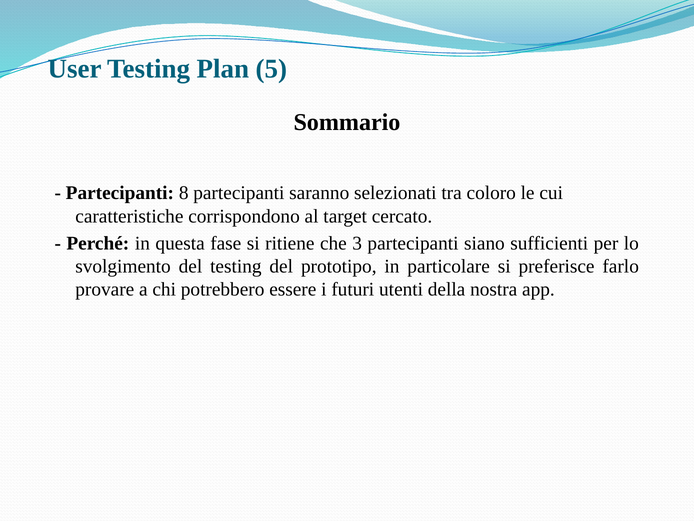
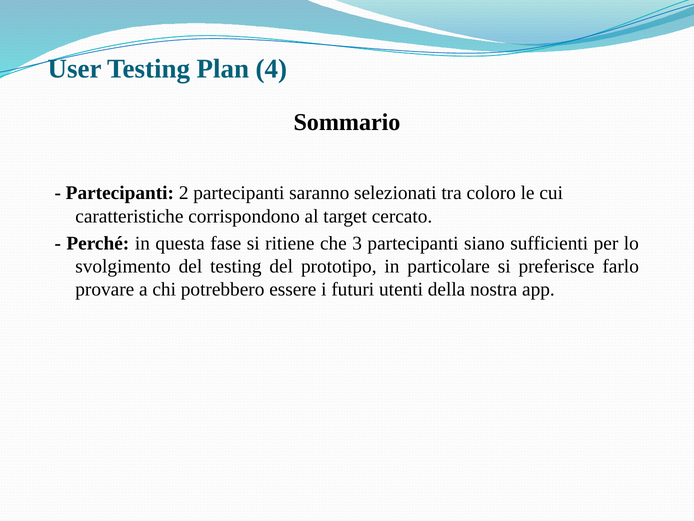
5: 5 -> 4
8: 8 -> 2
